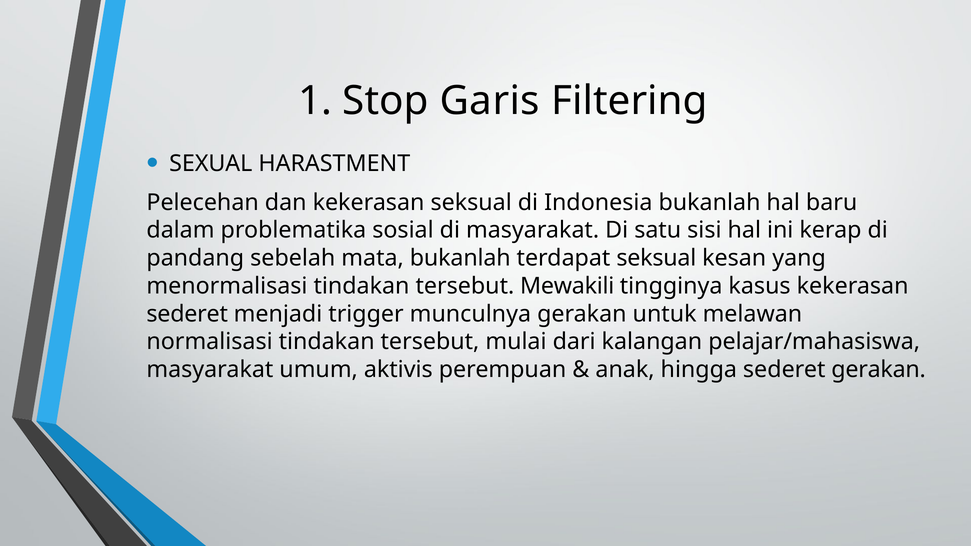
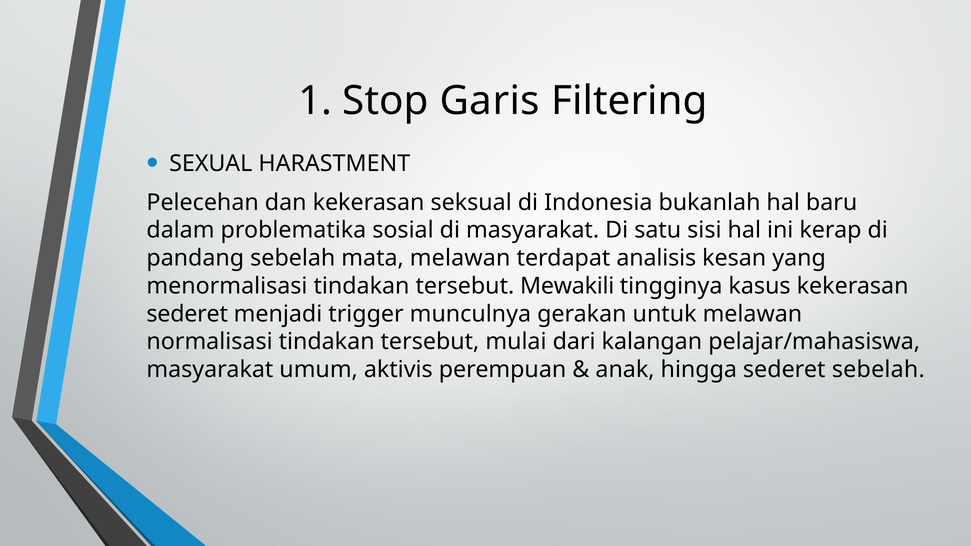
mata bukanlah: bukanlah -> melawan
terdapat seksual: seksual -> analisis
sederet gerakan: gerakan -> sebelah
